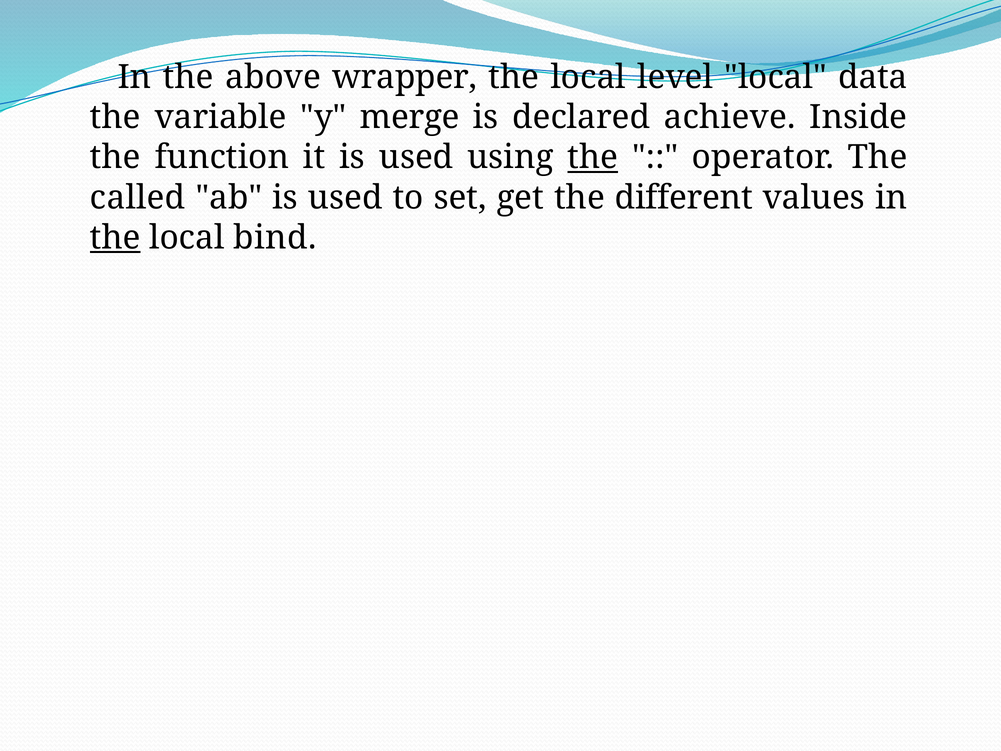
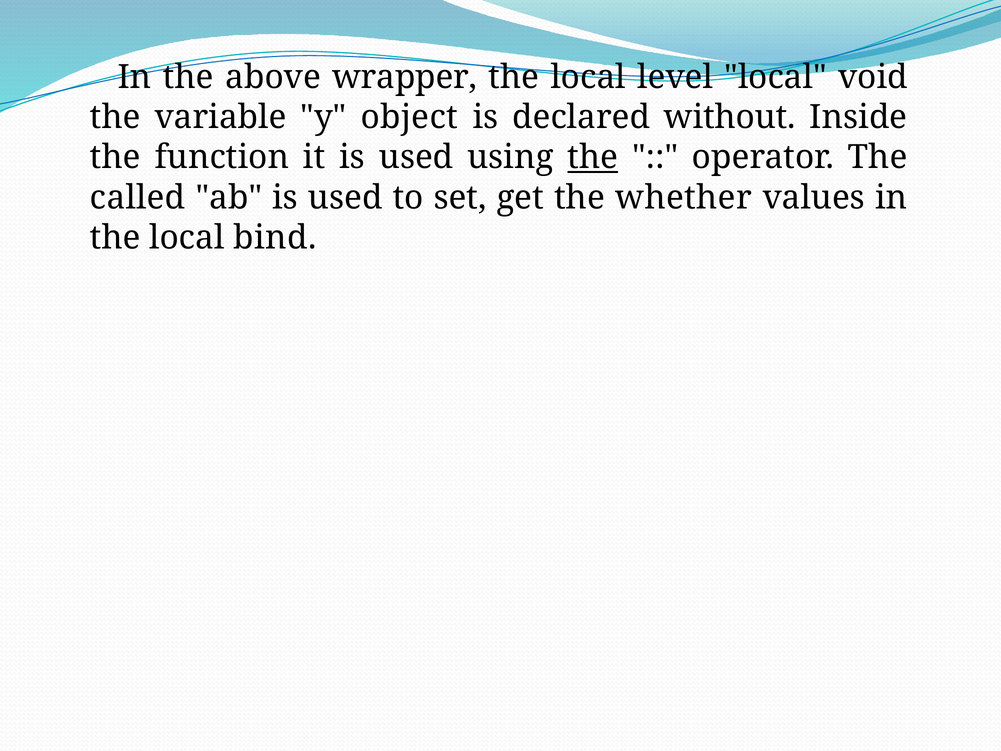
data: data -> void
merge: merge -> object
achieve: achieve -> without
different: different -> whether
the at (115, 238) underline: present -> none
